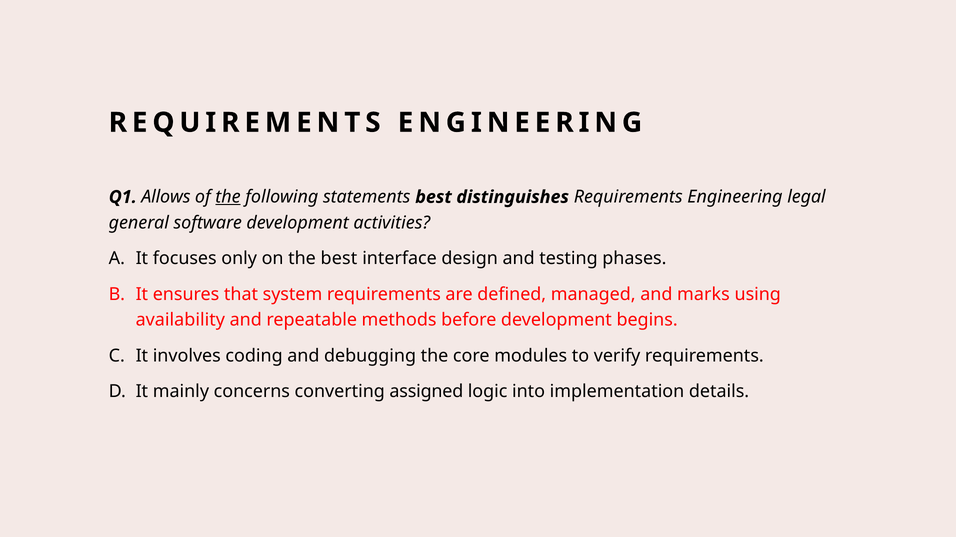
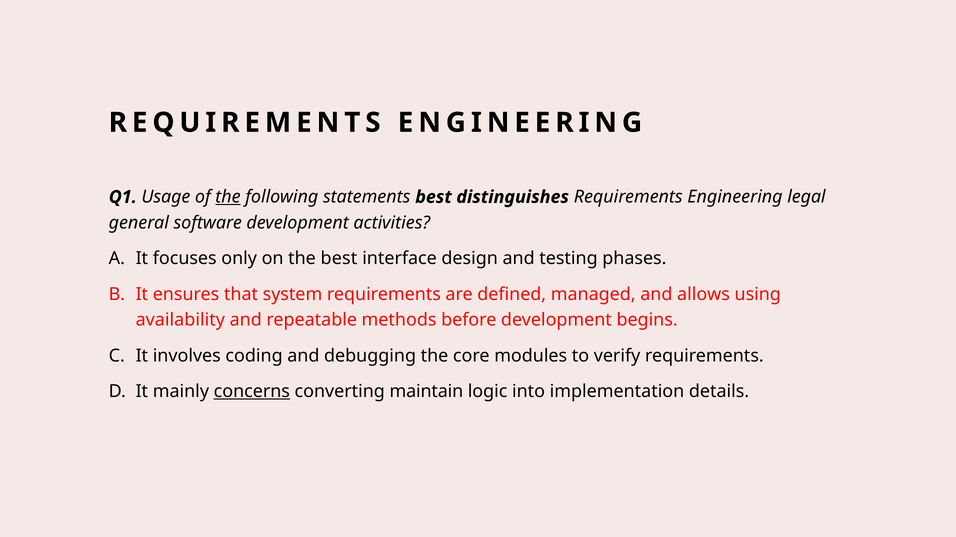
Allows: Allows -> Usage
marks: marks -> allows
concerns underline: none -> present
assigned: assigned -> maintain
